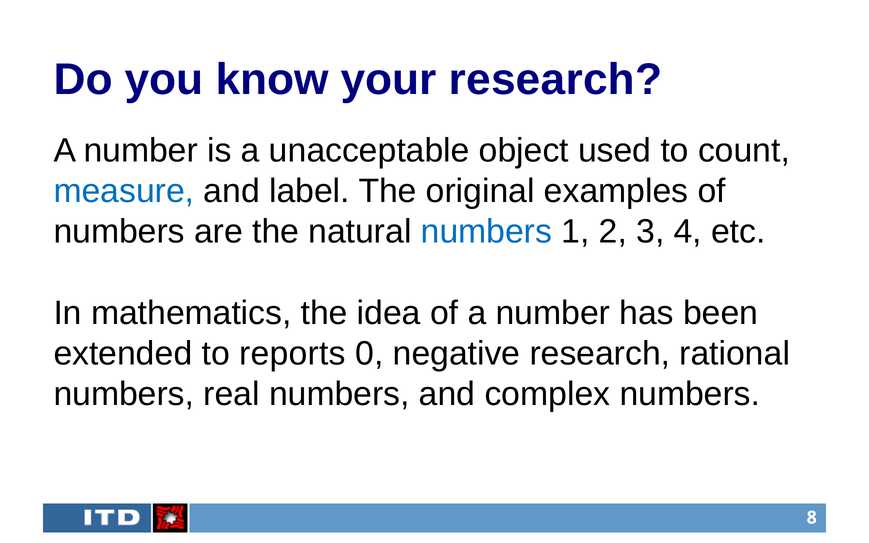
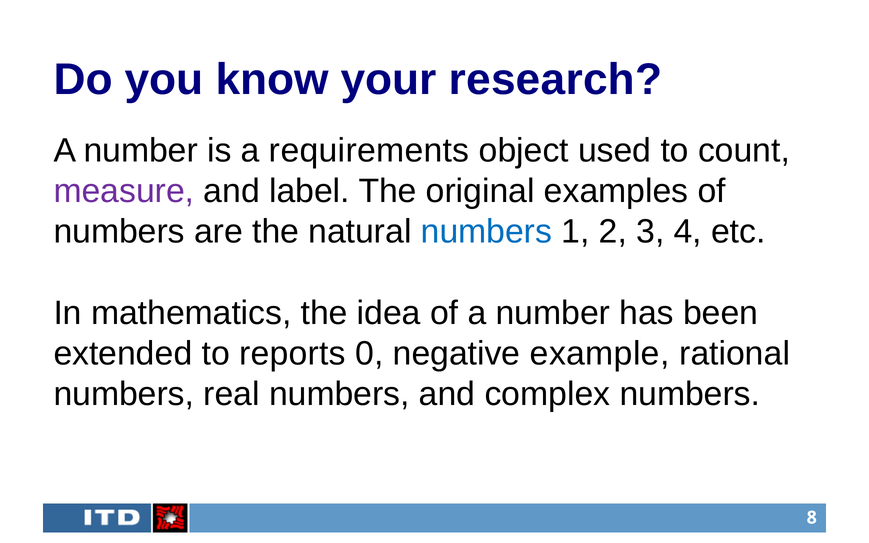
unacceptable: unacceptable -> requirements
measure colour: blue -> purple
negative research: research -> example
